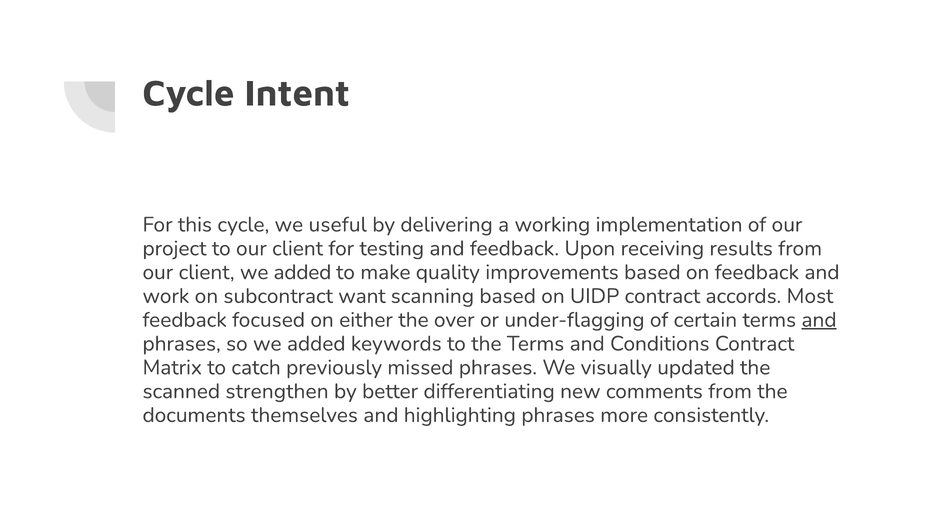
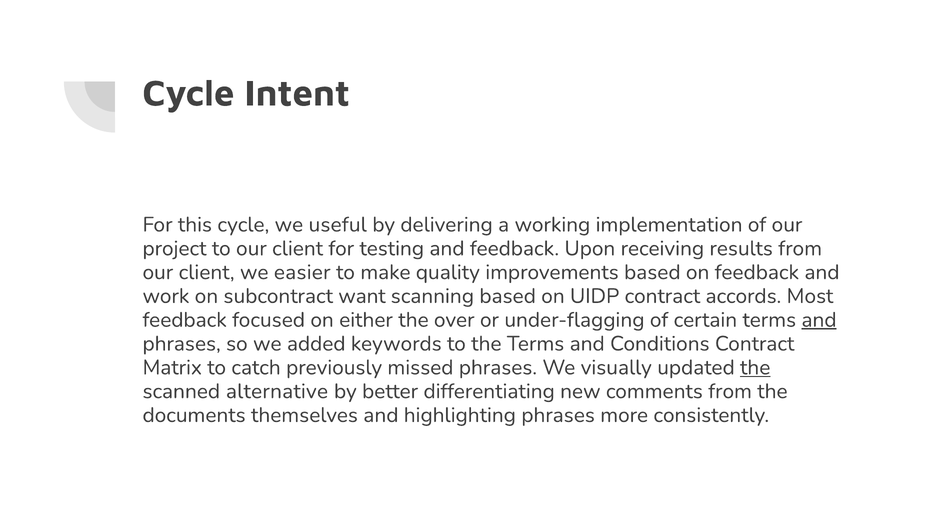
client we added: added -> easier
the at (755, 368) underline: none -> present
strengthen: strengthen -> alternative
